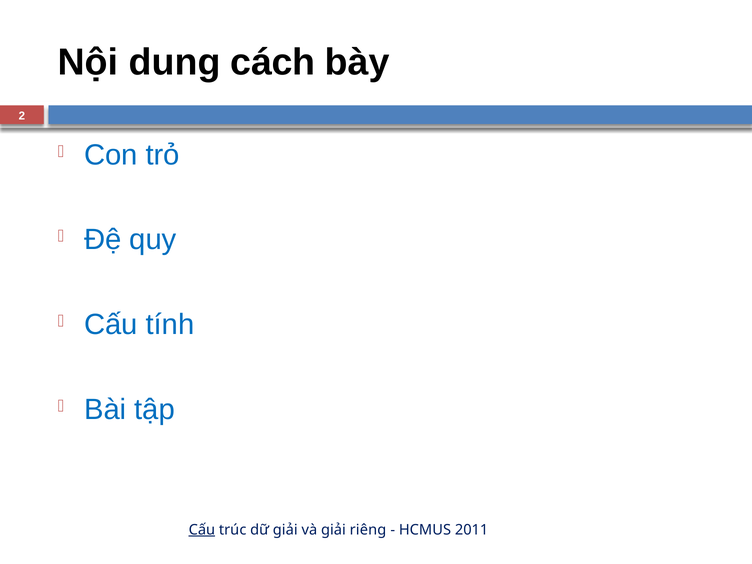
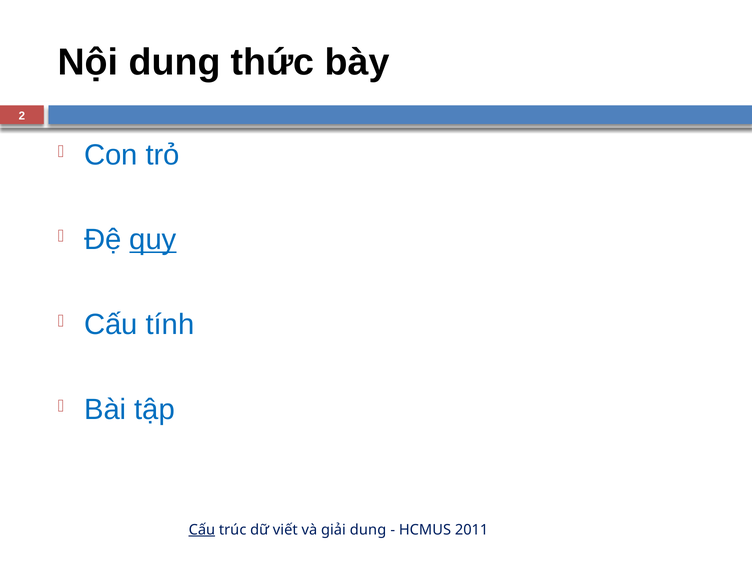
cách: cách -> thức
quy underline: none -> present
dữ giải: giải -> viết
giải riêng: riêng -> dung
